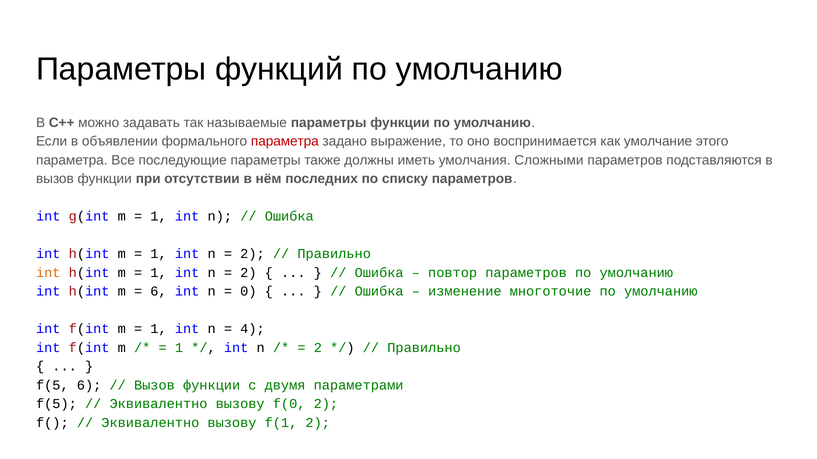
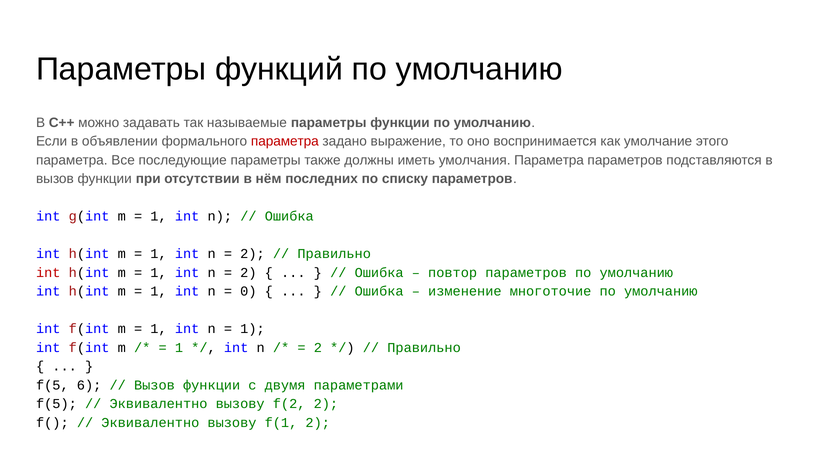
умолчания Сложными: Сложными -> Параметра
int at (48, 273) colour: orange -> red
6 at (159, 292): 6 -> 1
4 at (252, 329): 4 -> 1
f(0: f(0 -> f(2
